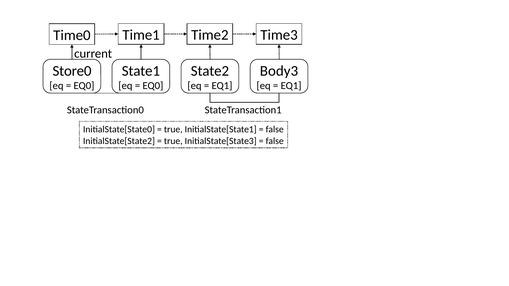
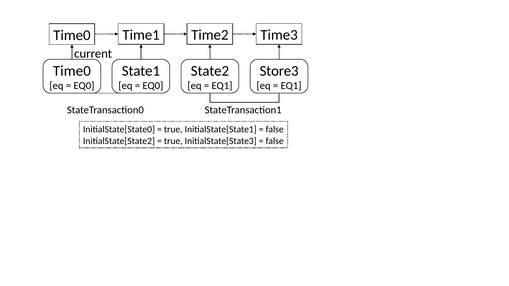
Store0 at (72, 71): Store0 -> Time0
Body3: Body3 -> Store3
